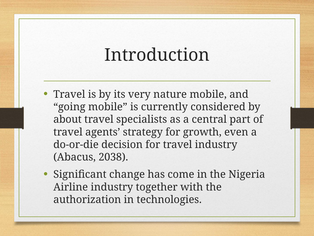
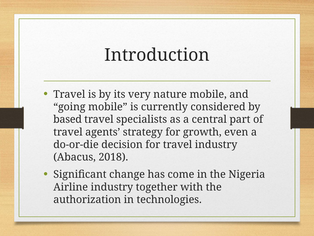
about: about -> based
2038: 2038 -> 2018
